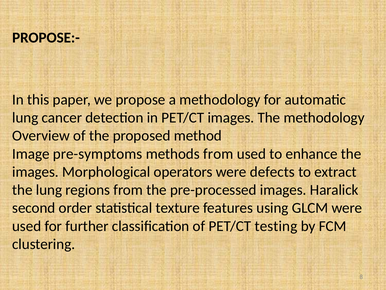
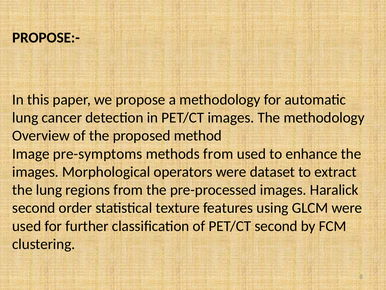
defects: defects -> dataset
PET/CT testing: testing -> second
